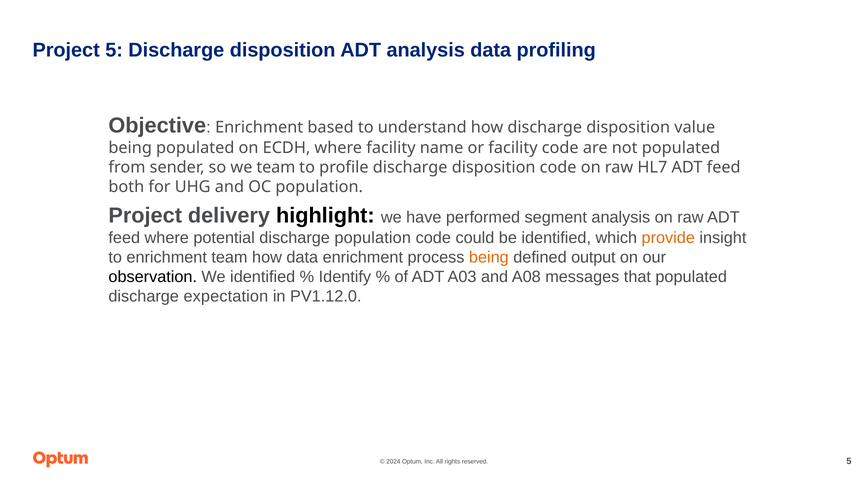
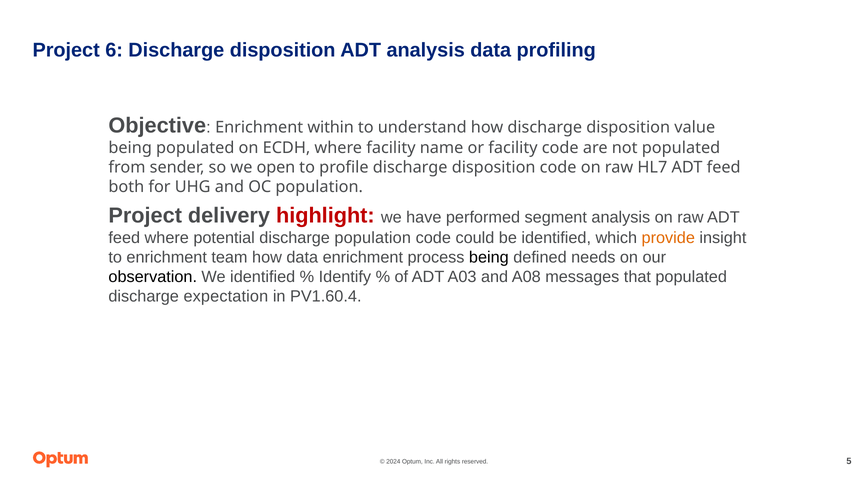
Project 5: 5 -> 6
based: based -> within
we team: team -> open
highlight colour: black -> red
being at (489, 257) colour: orange -> black
output: output -> needs
PV1.12.0: PV1.12.0 -> PV1.60.4
